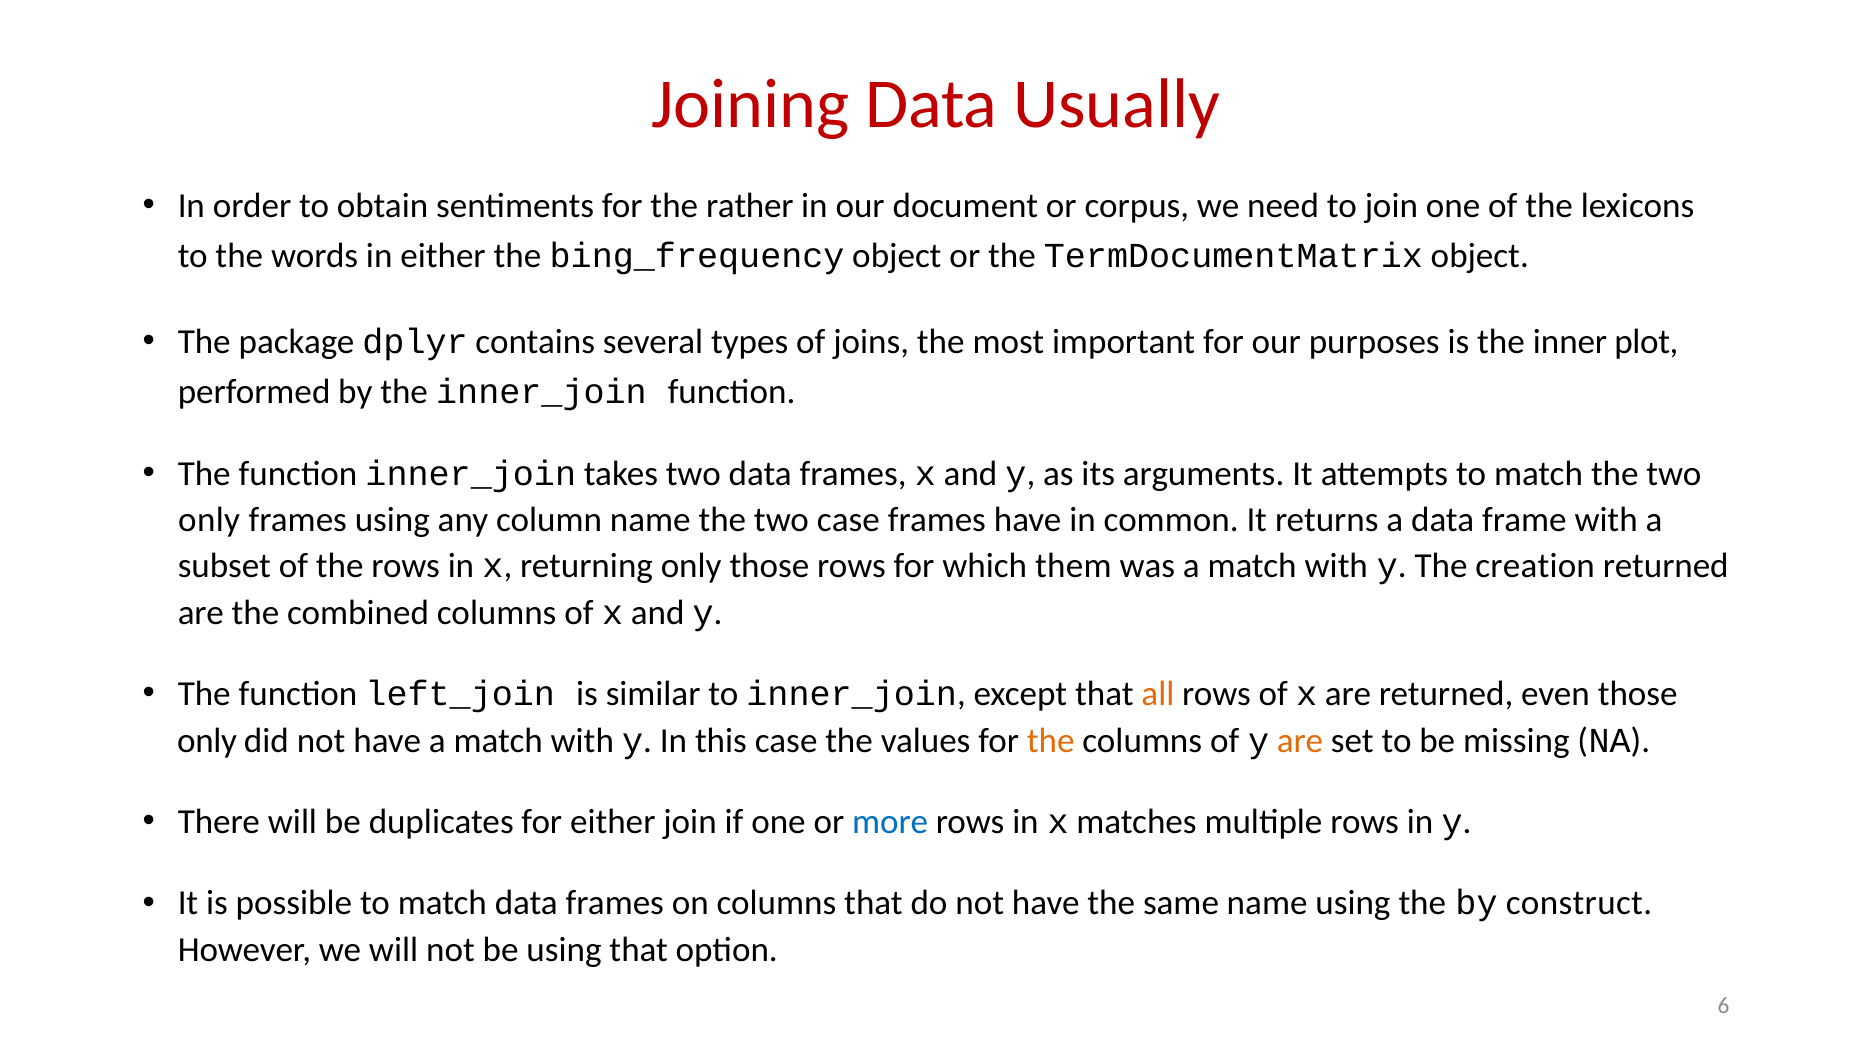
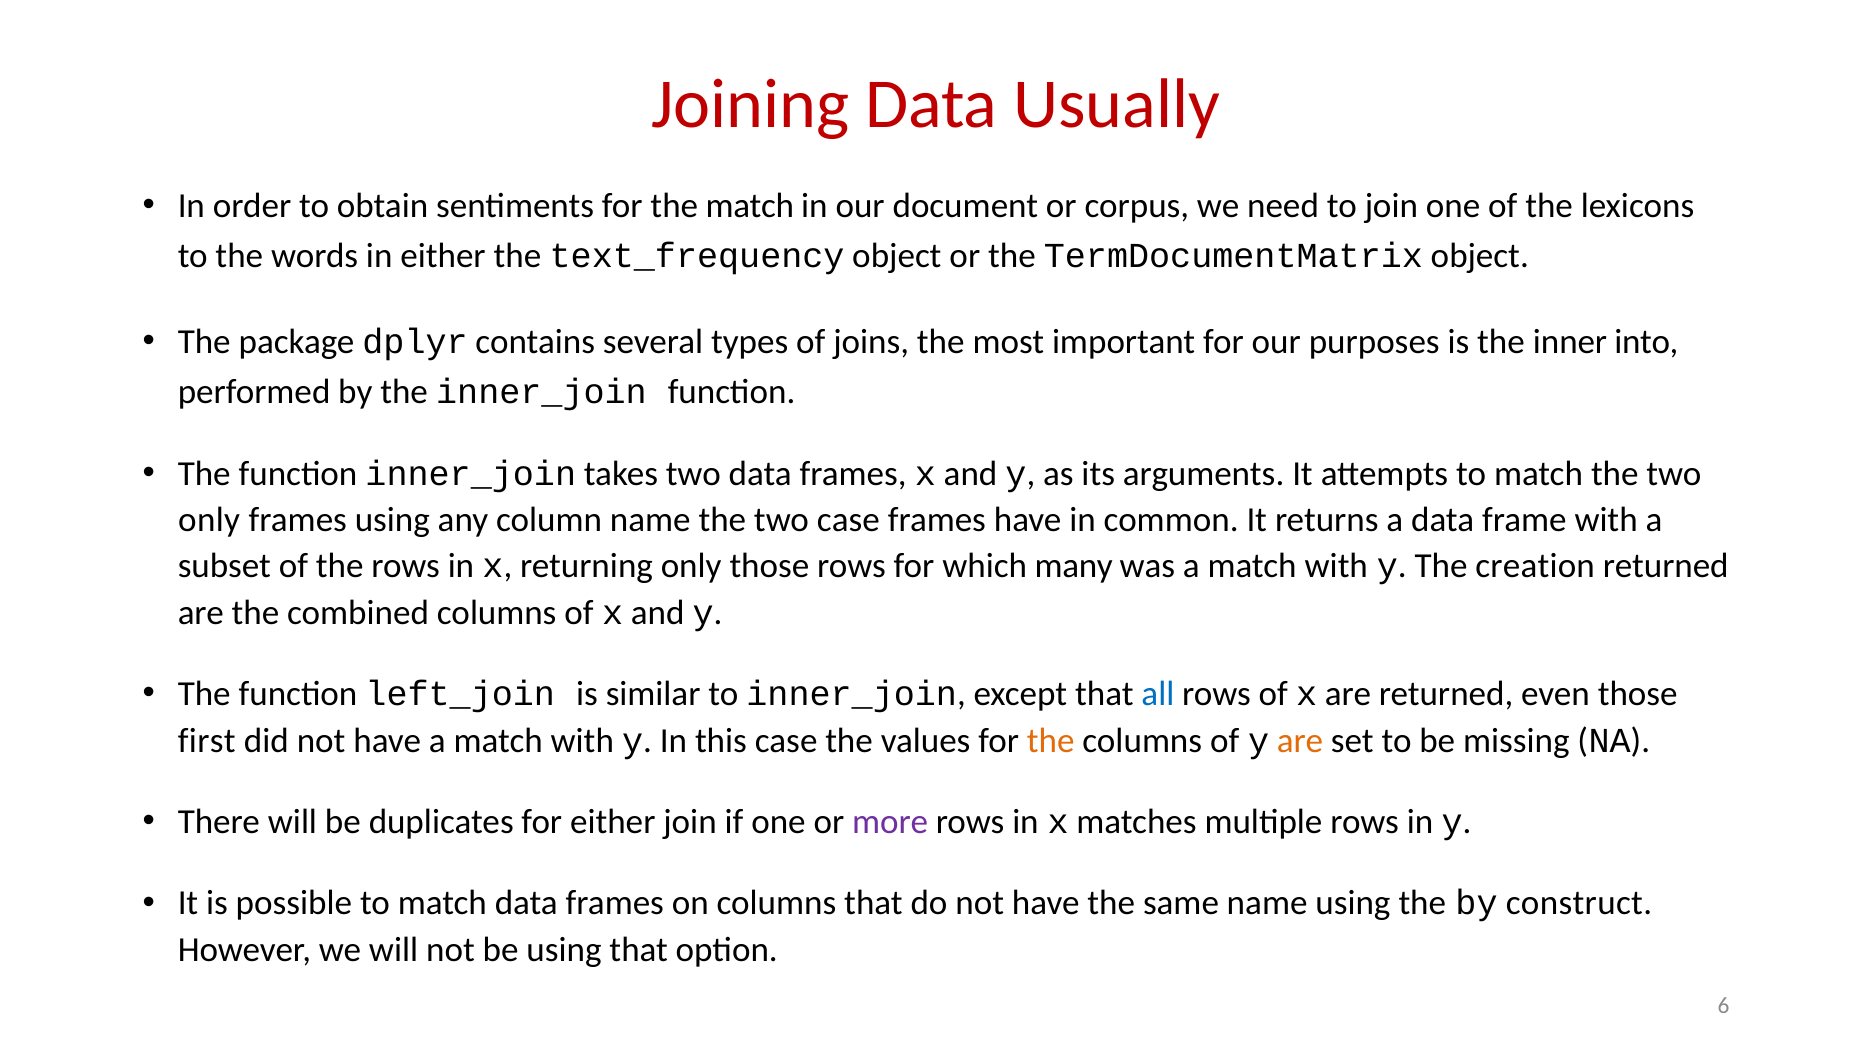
the rather: rather -> match
bing_frequency: bing_frequency -> text_frequency
plot: plot -> into
them: them -> many
all colour: orange -> blue
only at (207, 740): only -> first
more colour: blue -> purple
